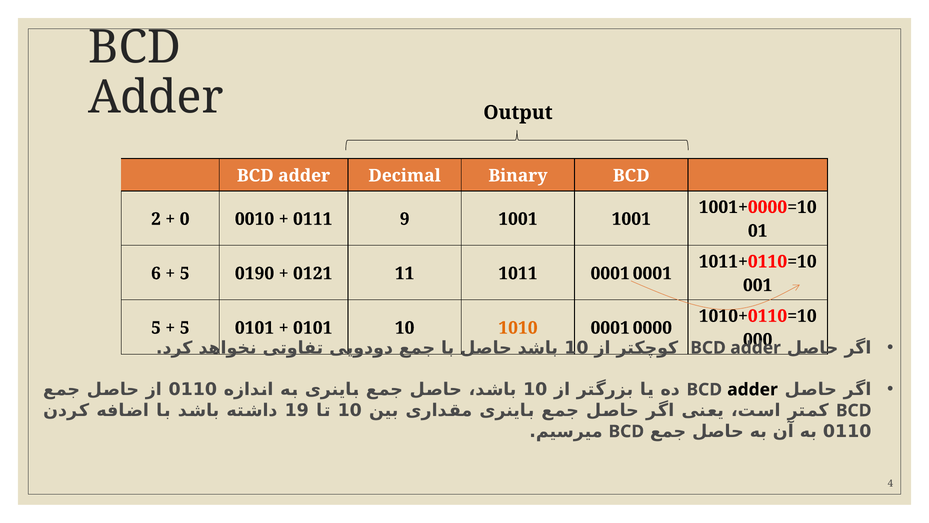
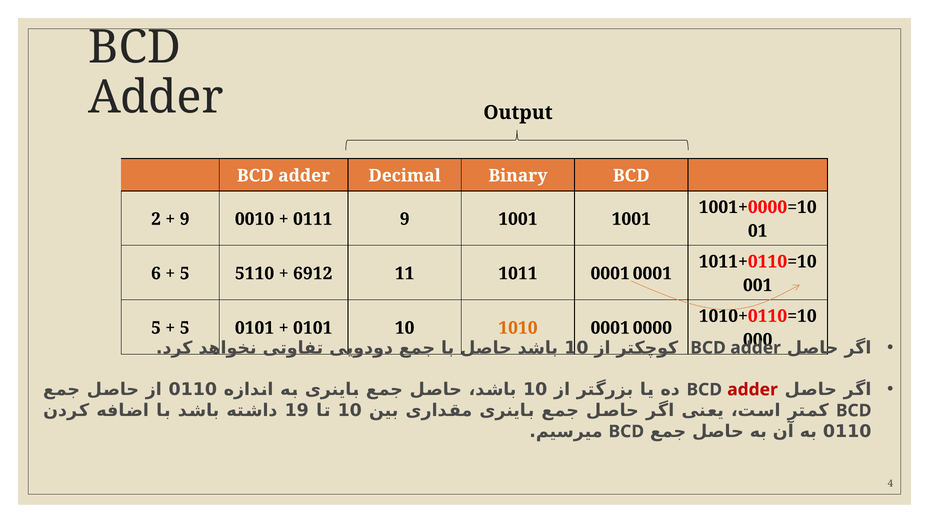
0 at (185, 219): 0 -> 9
0190: 0190 -> 5110
0121: 0121 -> 6912
adder at (753, 389) colour: black -> red
